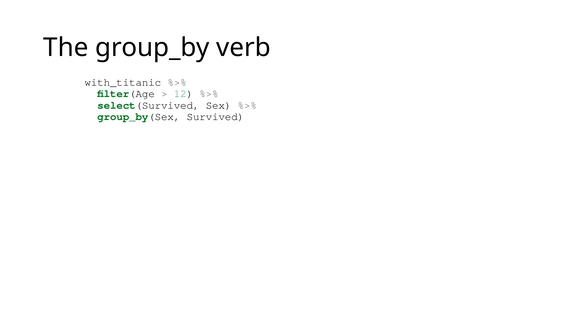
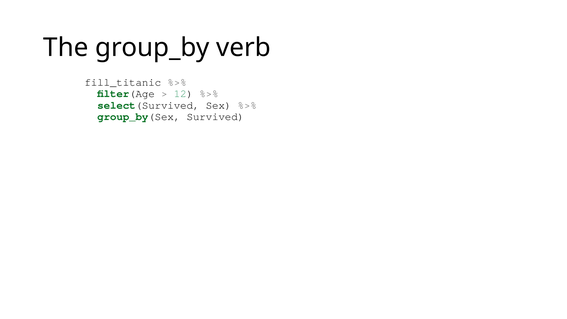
with_titanic: with_titanic -> fill_titanic
